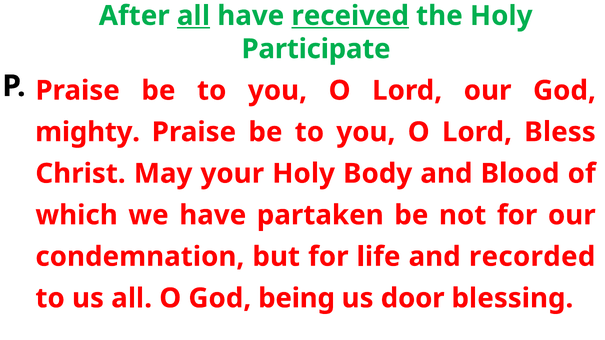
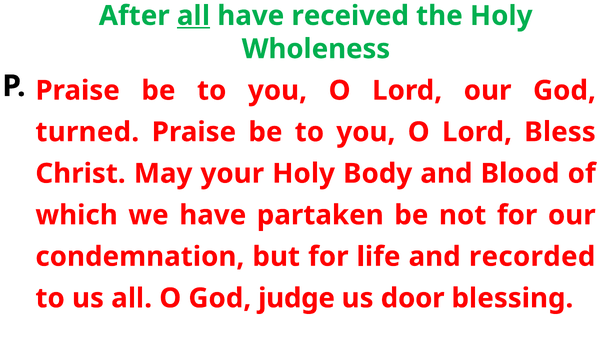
received underline: present -> none
Participate: Participate -> Wholeness
mighty: mighty -> turned
being: being -> judge
